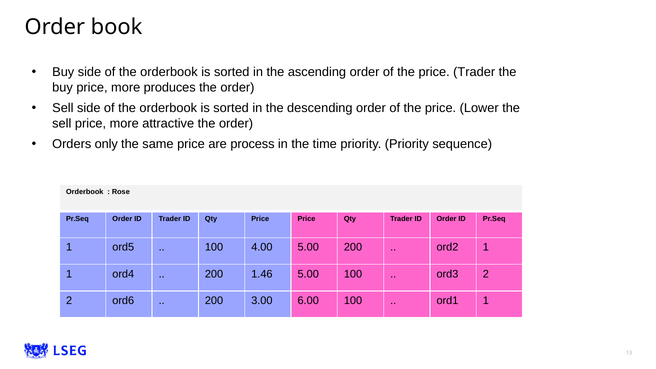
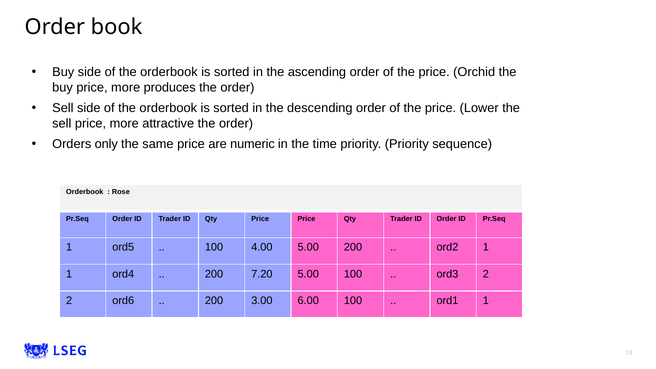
price Trader: Trader -> Orchid
process: process -> numeric
1.46: 1.46 -> 7.20
